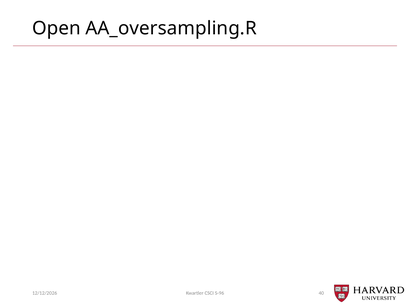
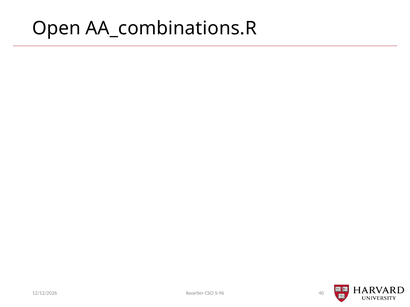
AA_oversampling.R: AA_oversampling.R -> AA_combinations.R
